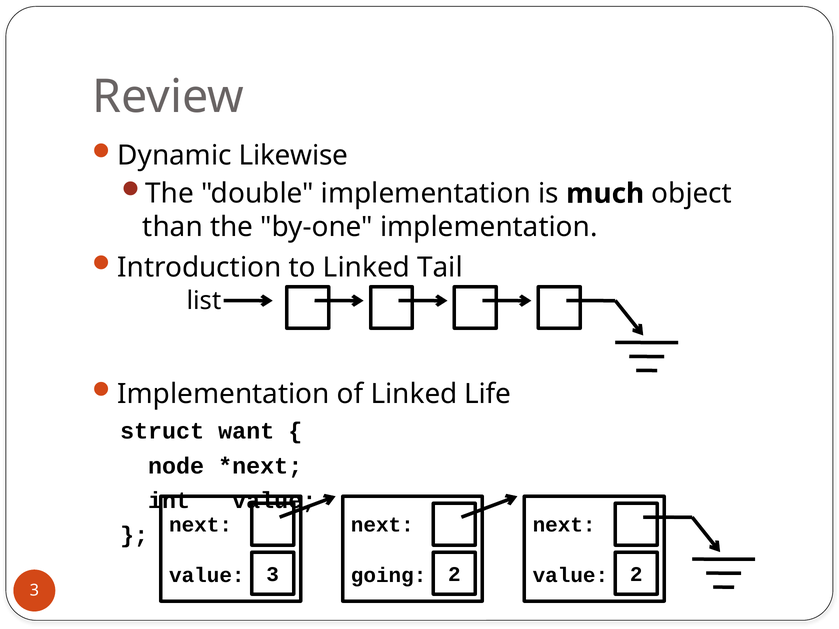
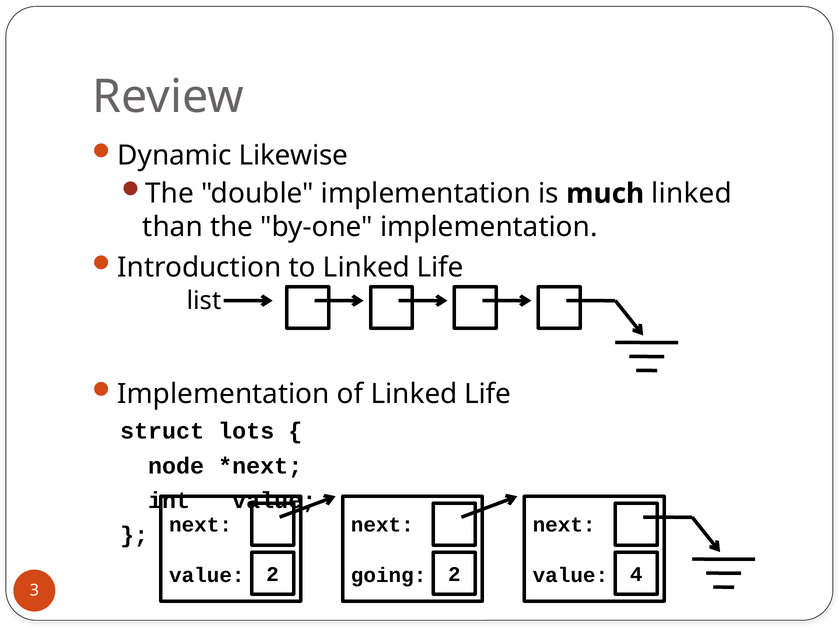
much object: object -> linked
Tail at (440, 268): Tail -> Life
want: want -> lots
2 2: 2 -> 4
3 at (273, 575): 3 -> 2
